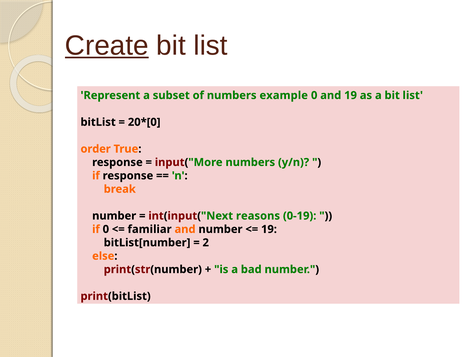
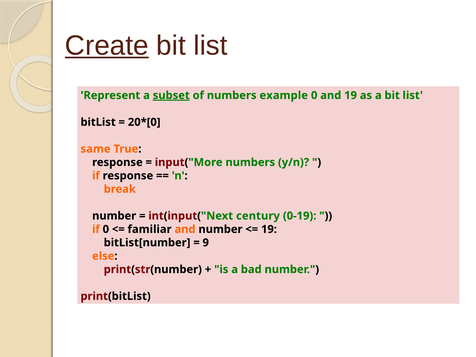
subset underline: none -> present
order: order -> same
reasons: reasons -> century
2: 2 -> 9
